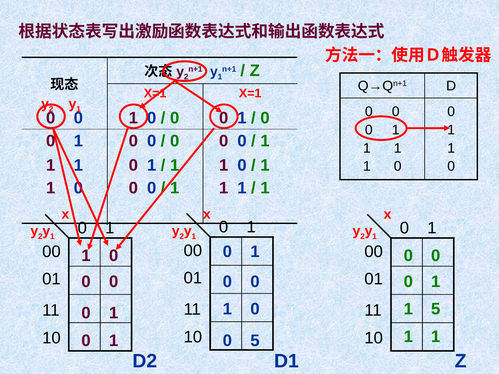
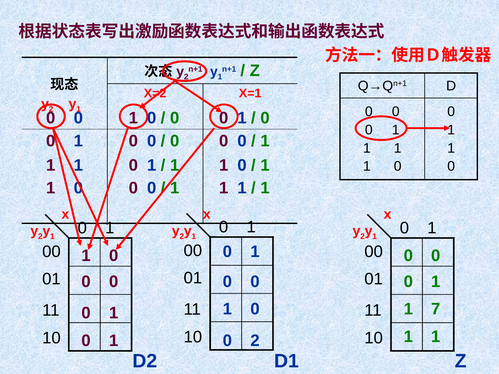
X=1 at (155, 93): X=1 -> X=2
1 5: 5 -> 7
0 5: 5 -> 2
